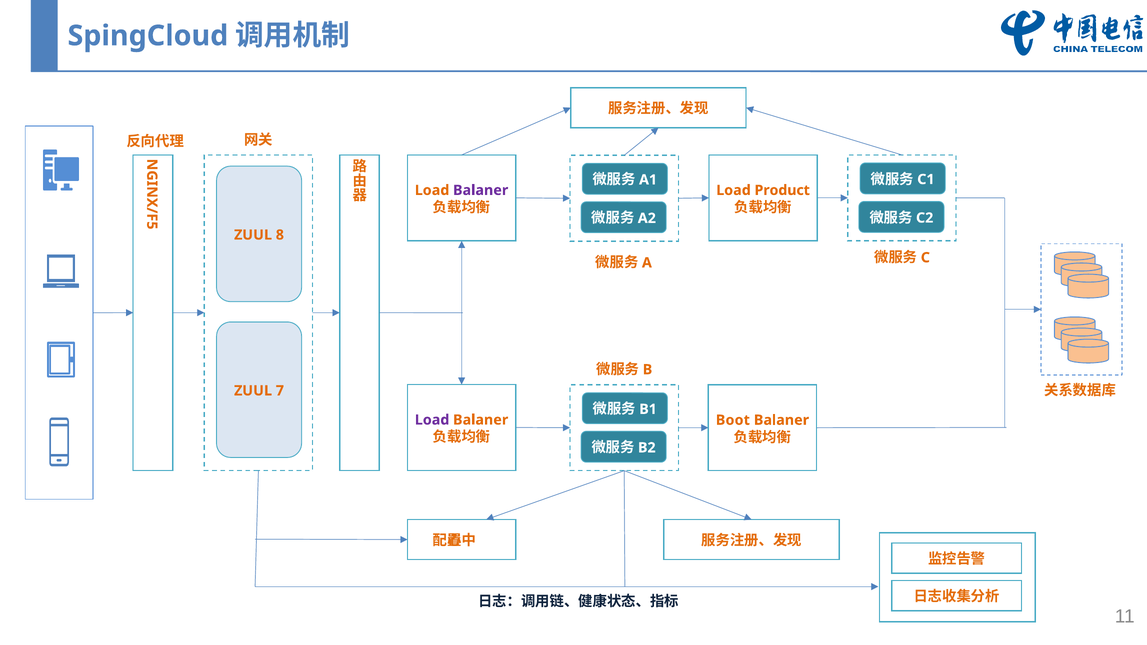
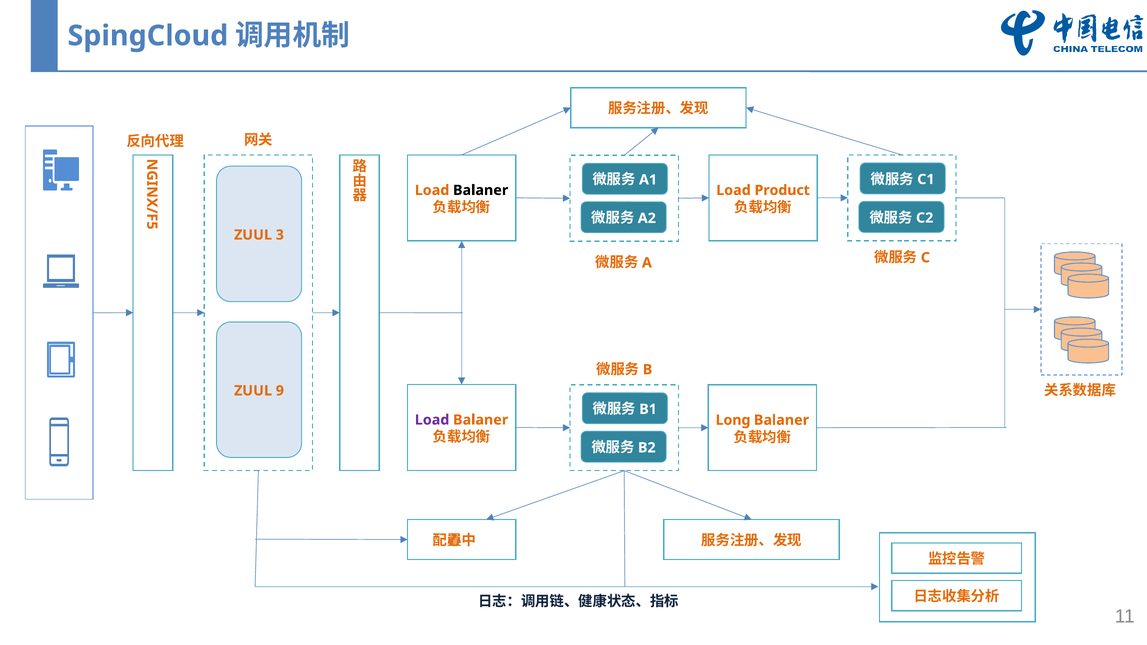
Balaner at (481, 190) colour: purple -> black
8: 8 -> 3
7: 7 -> 9
Boot: Boot -> Long
